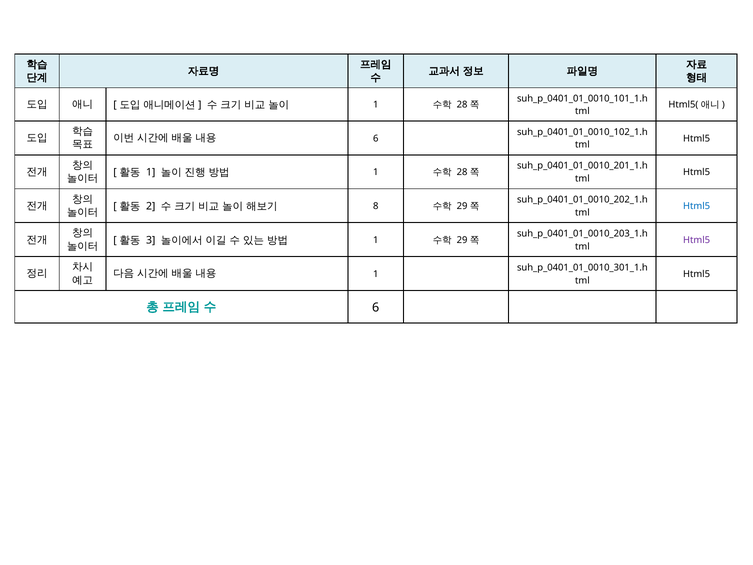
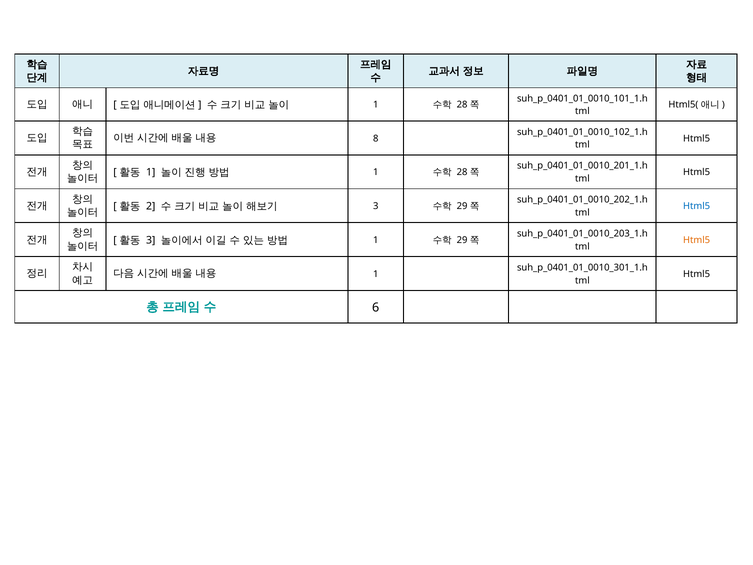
6 at (376, 138): 6 -> 8
8 at (376, 206): 8 -> 3
Html5 at (697, 240) colour: purple -> orange
